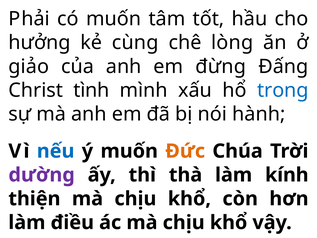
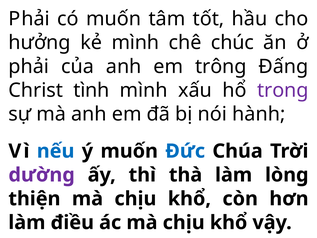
kẻ cùng: cùng -> mình
lòng: lòng -> chúc
giảo at (29, 66): giảo -> phải
đừng: đừng -> trông
trong colour: blue -> purple
Đức colour: orange -> blue
kính: kính -> lòng
